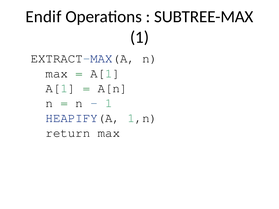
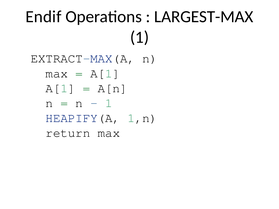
SUBTREE-MAX: SUBTREE-MAX -> LARGEST-MAX
